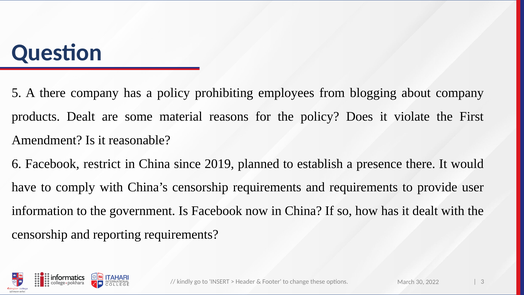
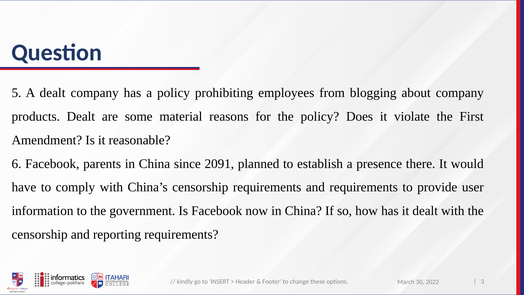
A there: there -> dealt
restrict: restrict -> parents
2019: 2019 -> 2091
